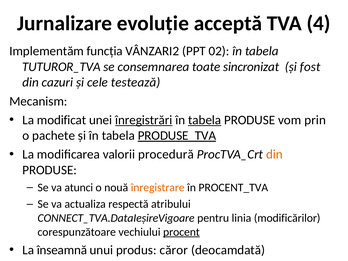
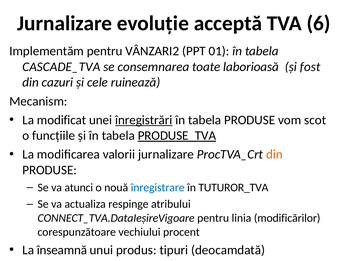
4: 4 -> 6
Implementăm funcția: funcția -> pentru
02: 02 -> 01
TUTUROR_TVA: TUTUROR_TVA -> CASCADE_TVA
sincronizat: sincronizat -> laborioasă
testează: testează -> ruinează
tabela at (205, 120) underline: present -> none
prin: prin -> scot
pachete: pachete -> funcțiile
valorii procedură: procedură -> jurnalizare
înregistrare colour: orange -> blue
PROCENT_TVA: PROCENT_TVA -> TUTUROR_TVA
respectă: respectă -> respinge
procent underline: present -> none
căror: căror -> tipuri
